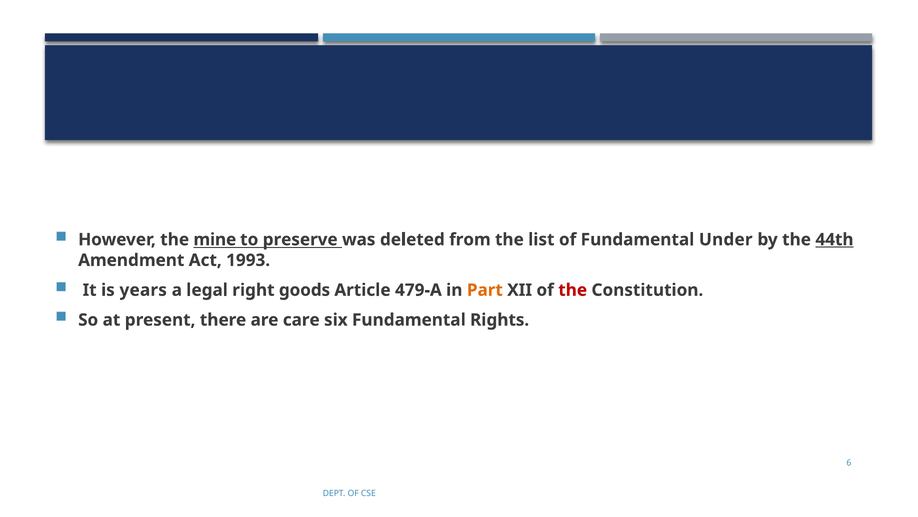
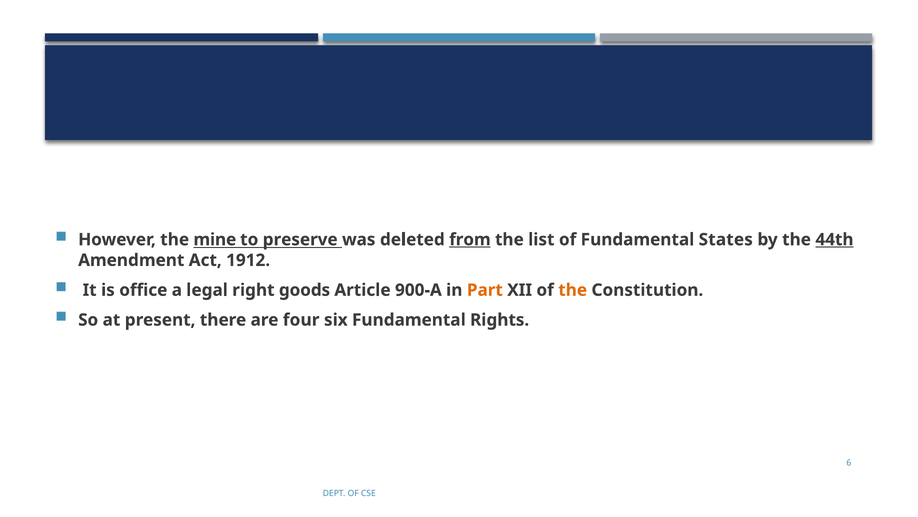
from underline: none -> present
Under: Under -> States
1993: 1993 -> 1912
years: years -> office
479-A: 479-A -> 900-A
the at (573, 290) colour: red -> orange
care: care -> four
